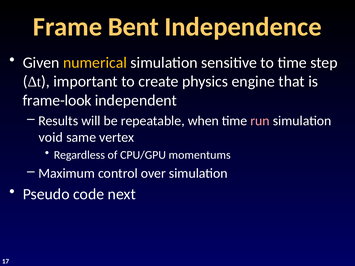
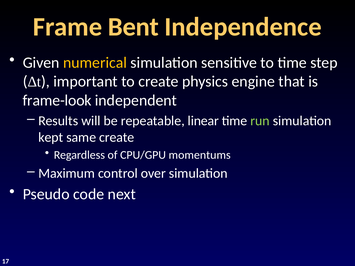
when: when -> linear
run colour: pink -> light green
void: void -> kept
same vertex: vertex -> create
